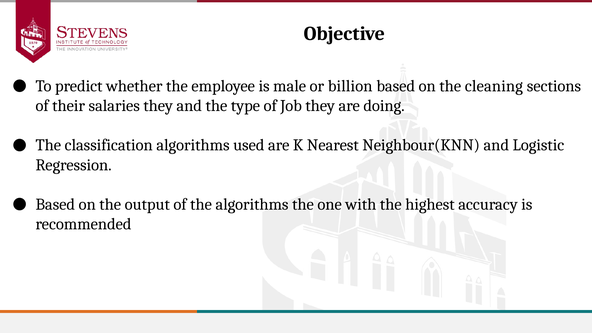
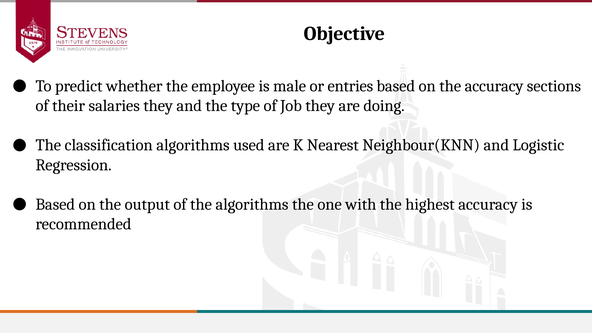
billion: billion -> entries
the cleaning: cleaning -> accuracy
